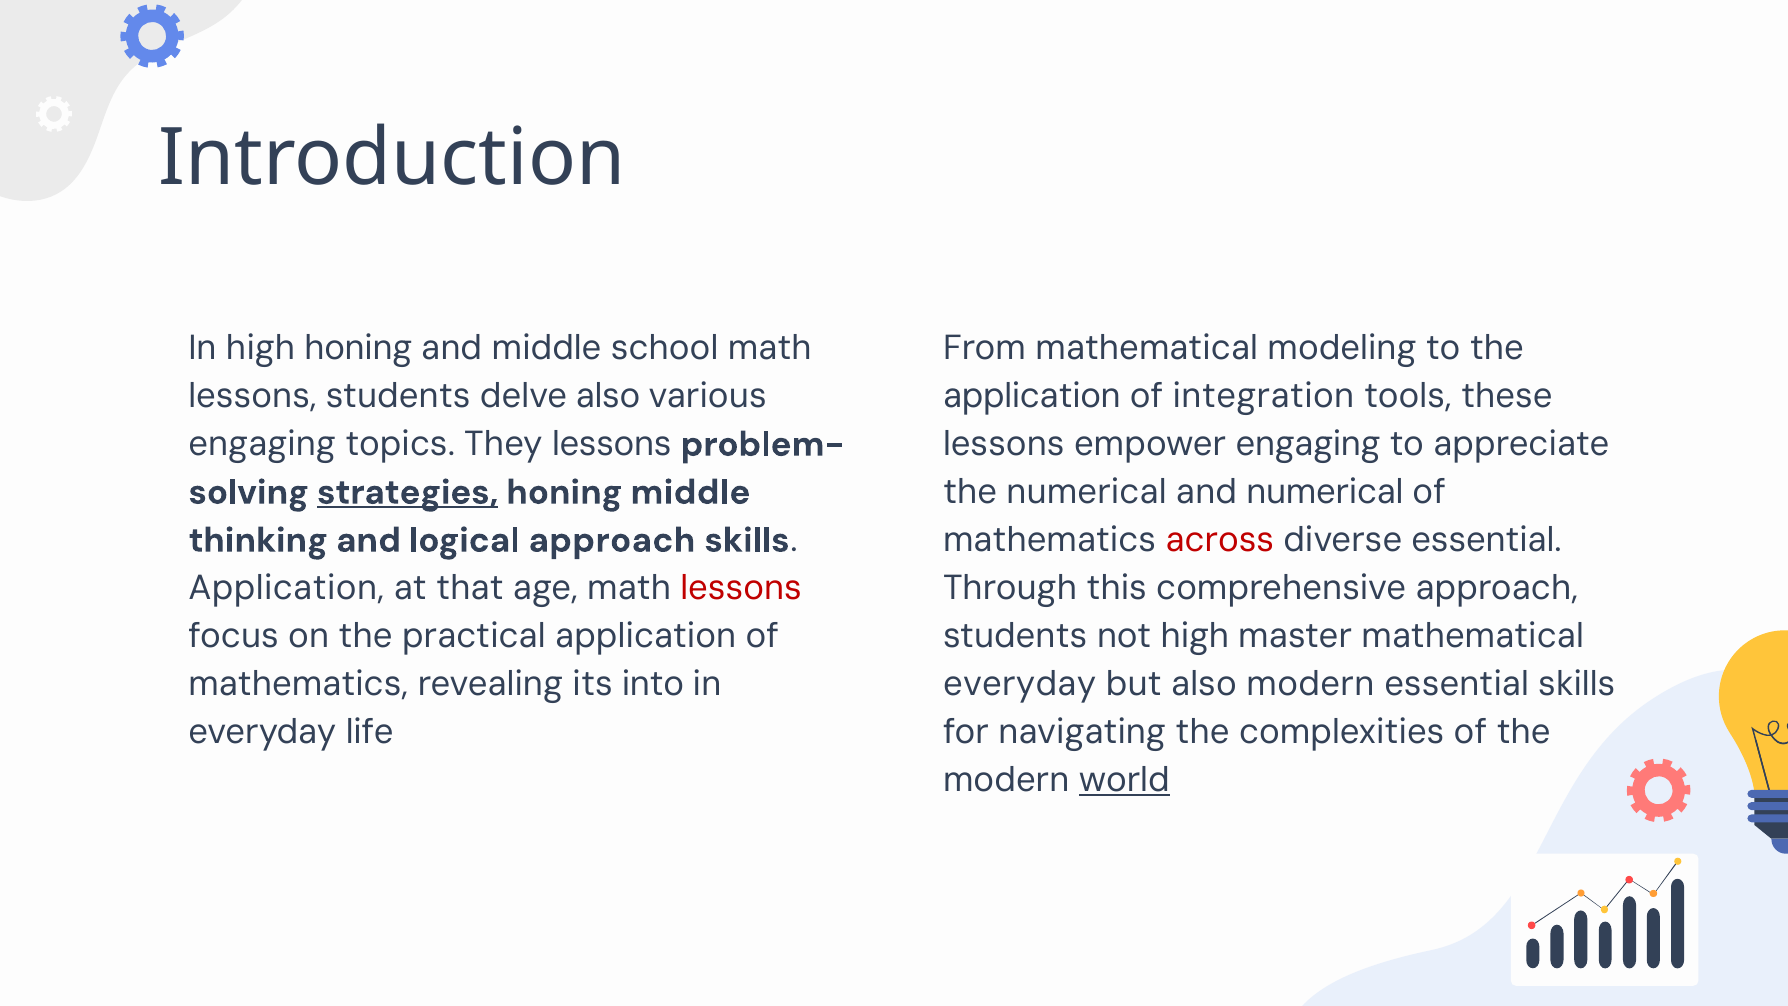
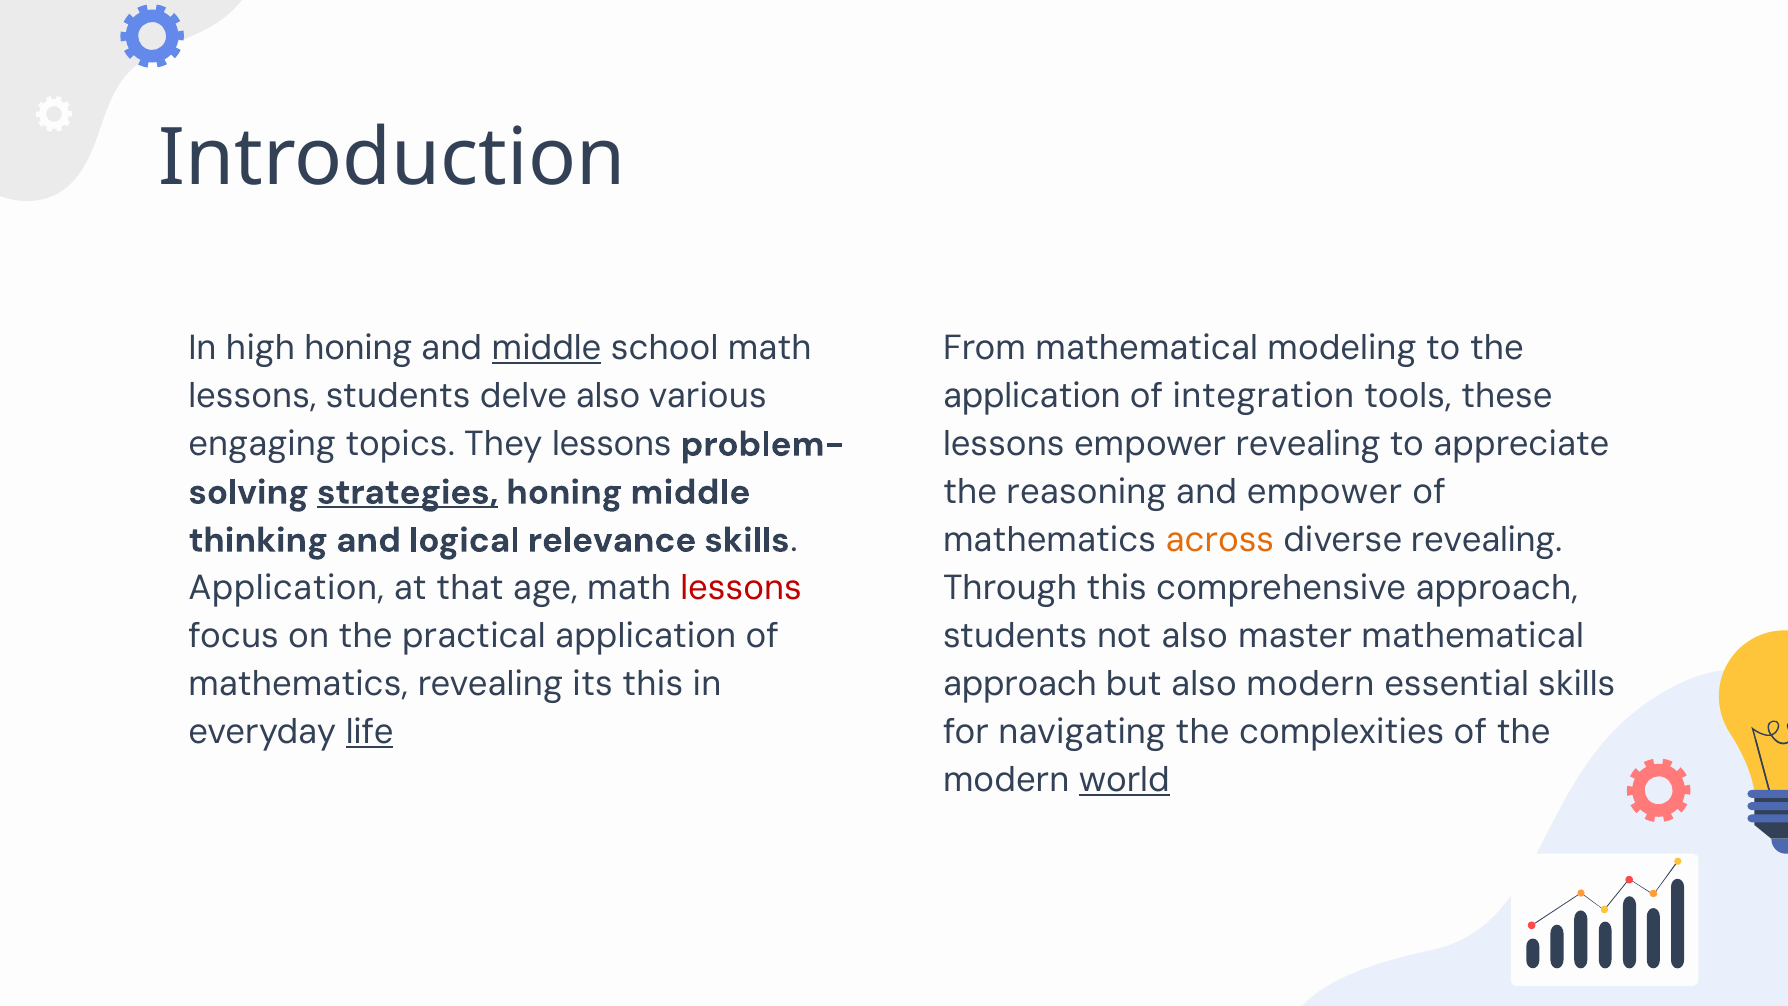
middle at (547, 348) underline: none -> present
empower engaging: engaging -> revealing
the numerical: numerical -> reasoning
and numerical: numerical -> empower
logical approach: approach -> relevance
across colour: red -> orange
diverse essential: essential -> revealing
not high: high -> also
its into: into -> this
everyday at (1020, 684): everyday -> approach
life underline: none -> present
